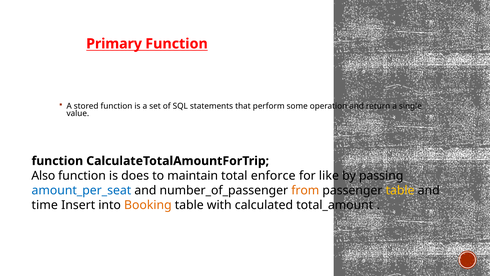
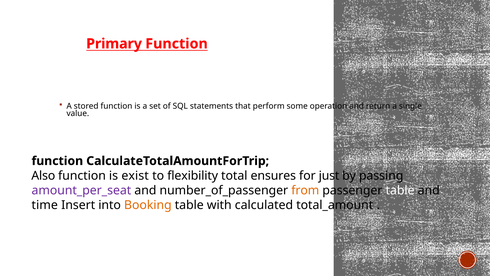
does: does -> exist
maintain: maintain -> flexibility
enforce: enforce -> ensures
like: like -> just
amount_per_seat colour: blue -> purple
table at (400, 190) colour: yellow -> white
